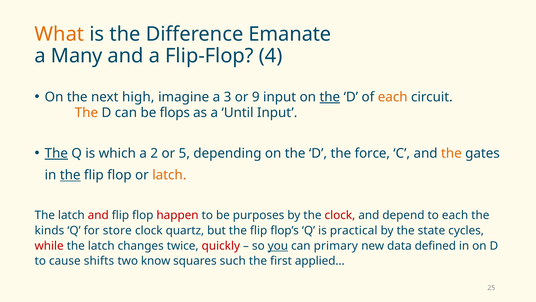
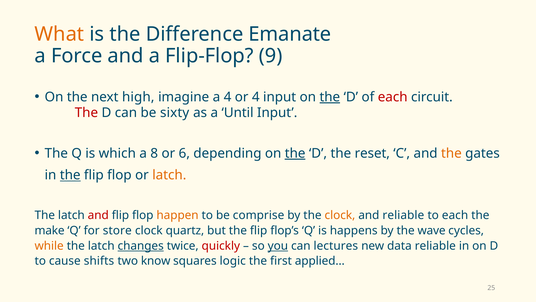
Many: Many -> Force
4: 4 -> 9
a 3: 3 -> 4
or 9: 9 -> 4
each at (393, 97) colour: orange -> red
The at (86, 112) colour: orange -> red
flops: flops -> sixty
The at (56, 153) underline: present -> none
2: 2 -> 8
5: 5 -> 6
the at (295, 153) underline: none -> present
force: force -> reset
happen colour: red -> orange
purposes: purposes -> comprise
clock at (340, 215) colour: red -> orange
and depend: depend -> reliable
kinds: kinds -> make
practical: practical -> happens
state: state -> wave
while colour: red -> orange
changes underline: none -> present
primary: primary -> lectures
data defined: defined -> reliable
such: such -> logic
